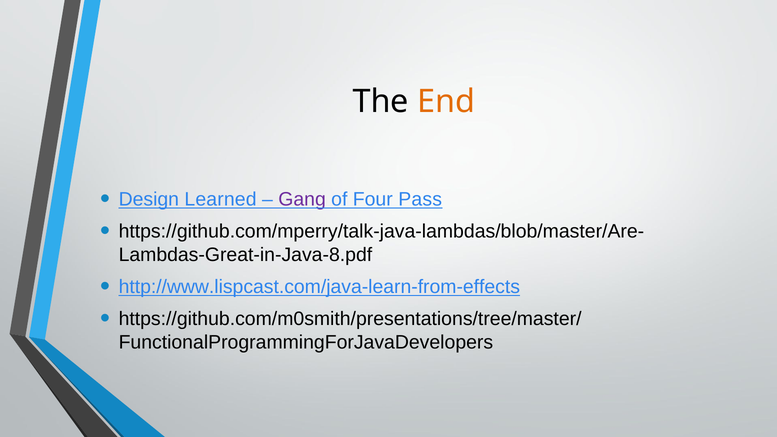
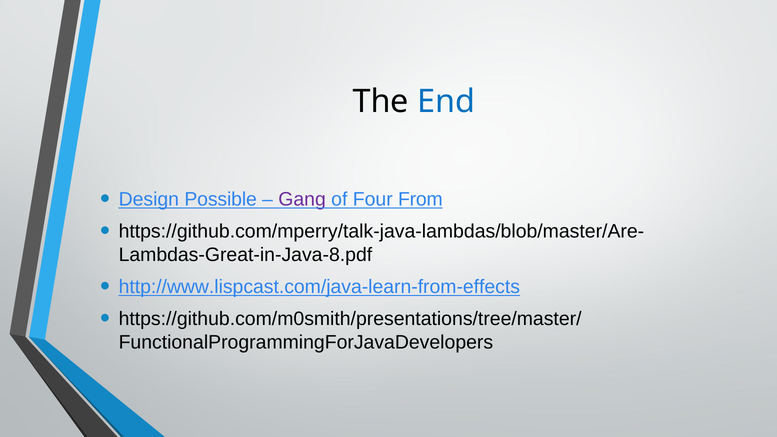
End colour: orange -> blue
Learned: Learned -> Possible
Pass: Pass -> From
